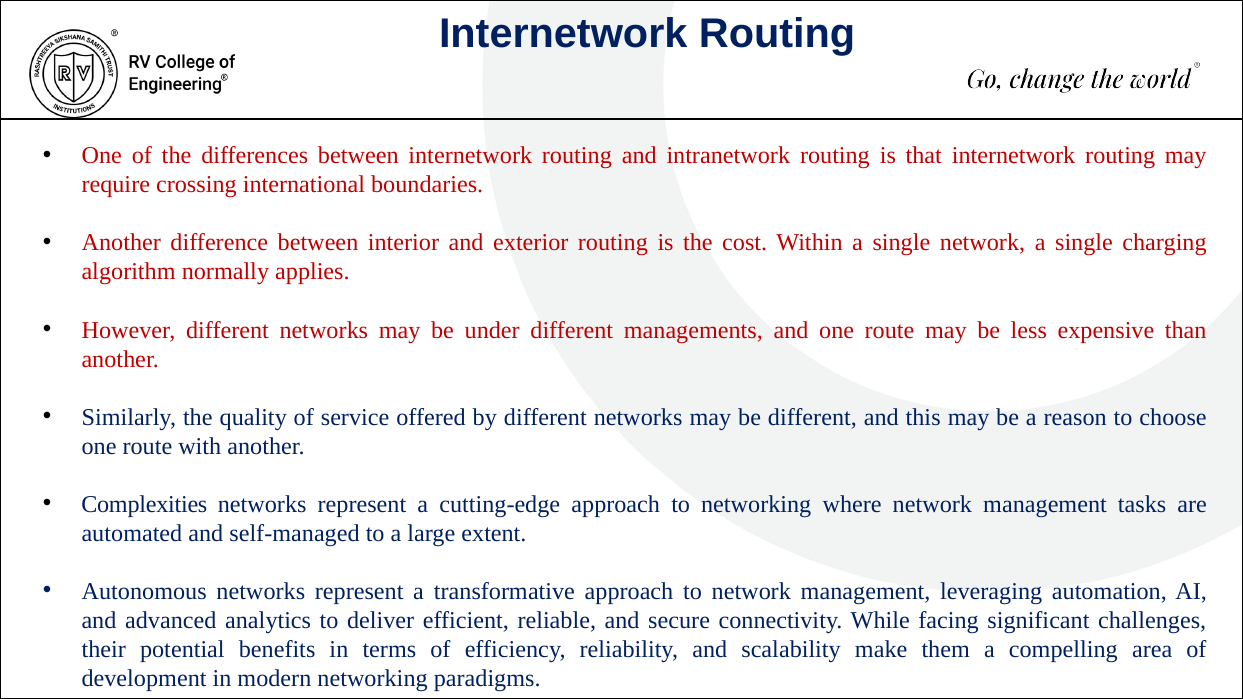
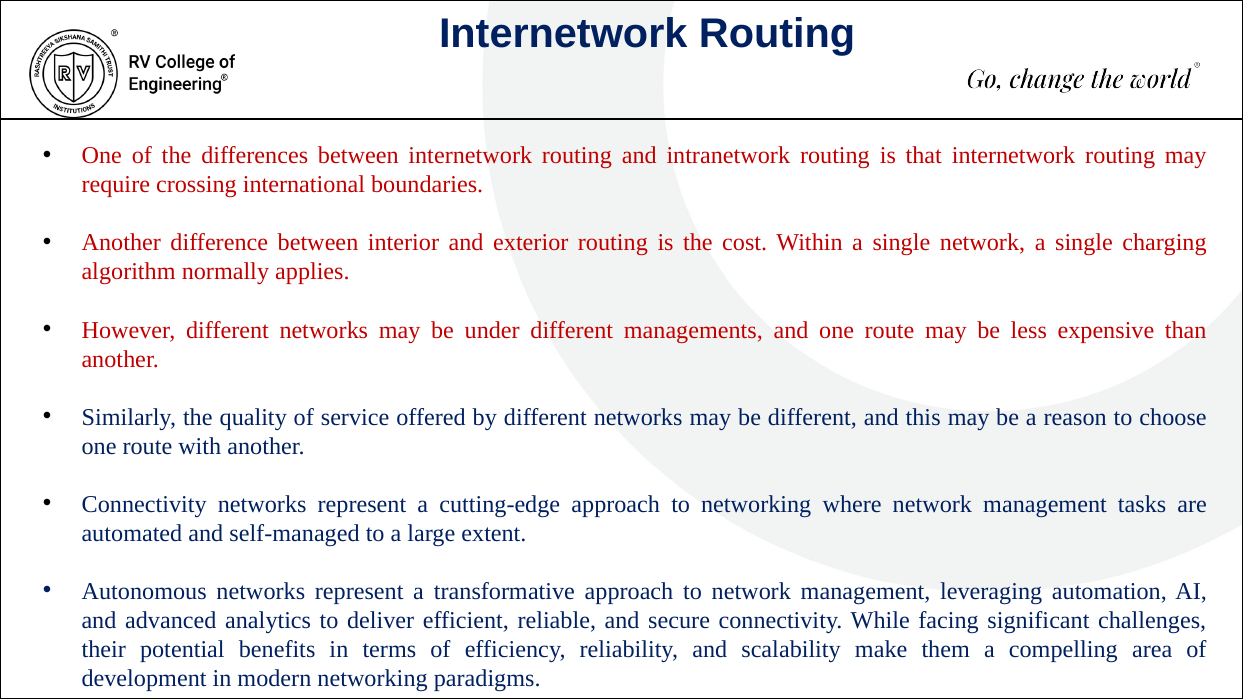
Complexities at (144, 504): Complexities -> Connectivity
